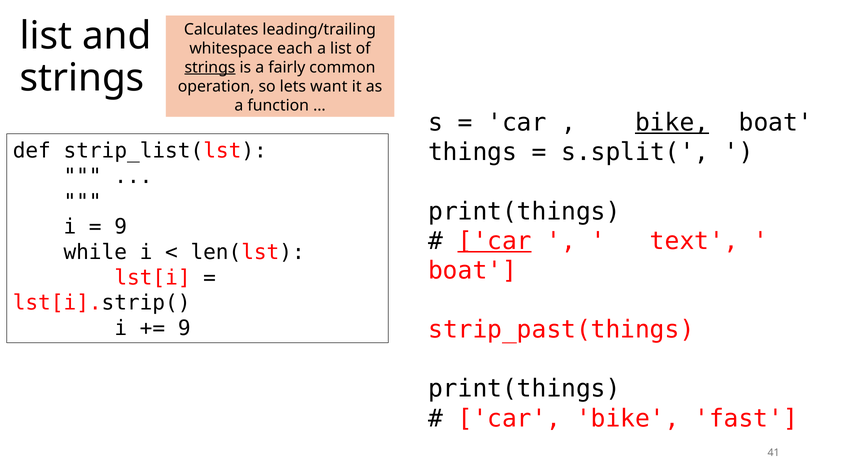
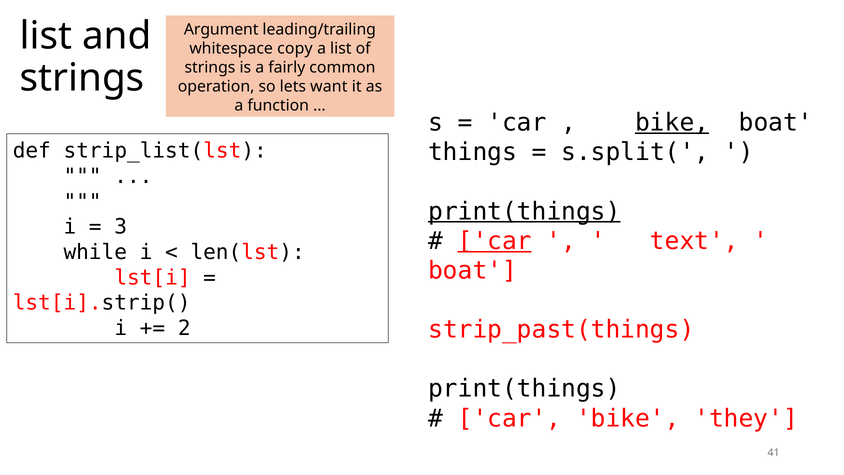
Calculates: Calculates -> Argument
each: each -> copy
strings at (210, 67) underline: present -> none
print(things at (524, 211) underline: none -> present
9 at (121, 227): 9 -> 3
9 at (184, 328): 9 -> 2
fast: fast -> they
